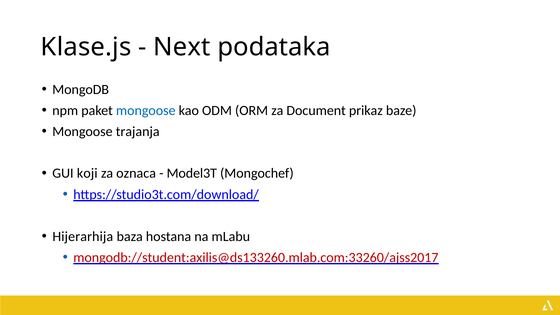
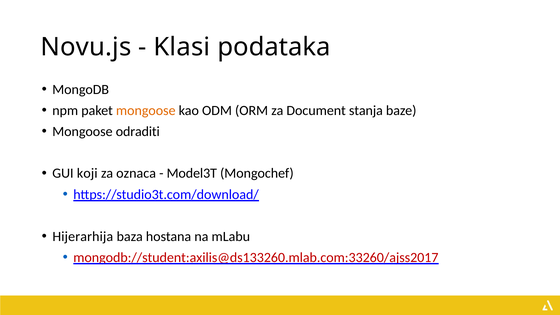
Klase.js: Klase.js -> Novu.js
Next: Next -> Klasi
mongoose at (146, 111) colour: blue -> orange
prikaz: prikaz -> stanja
trajanja: trajanja -> odraditi
